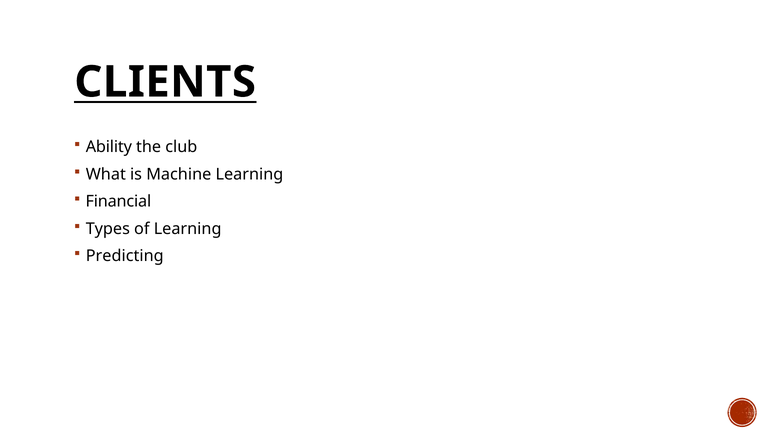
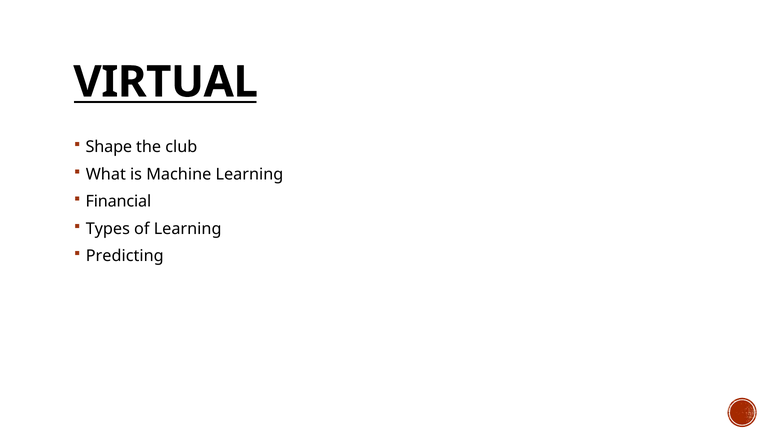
CLIENTS: CLIENTS -> VIRTUAL
Ability: Ability -> Shape
